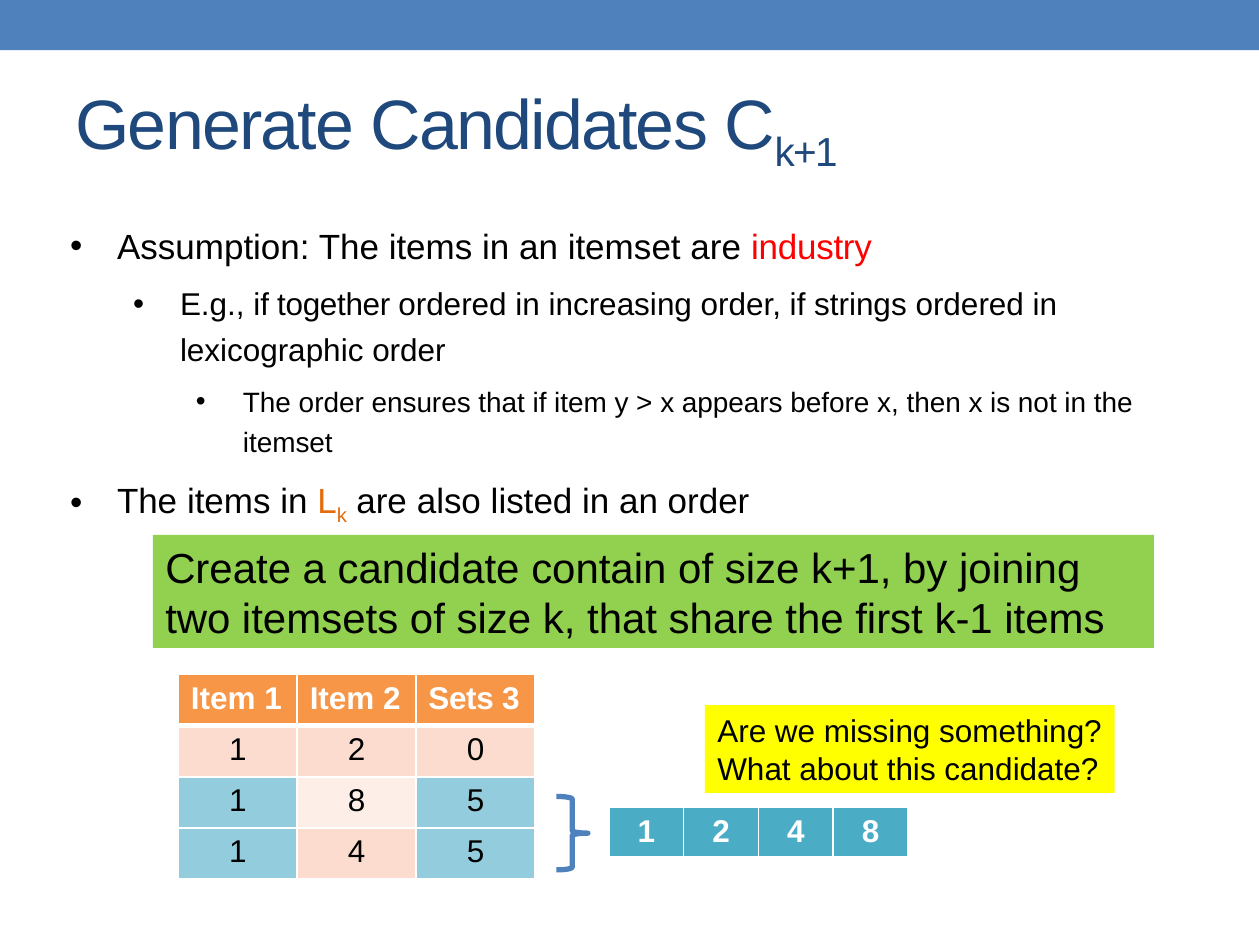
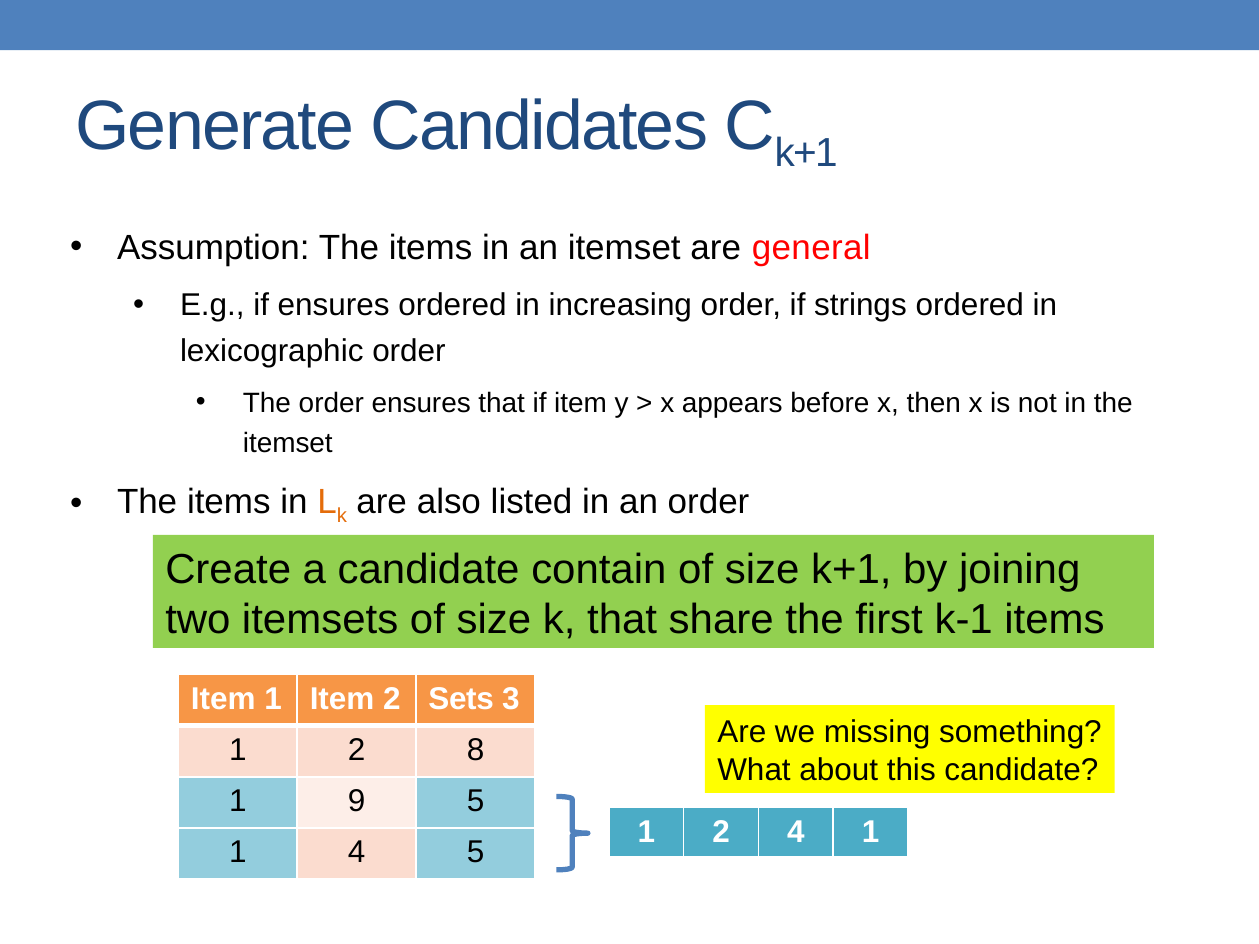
industry: industry -> general
if together: together -> ensures
0: 0 -> 8
1 8: 8 -> 9
4 8: 8 -> 1
